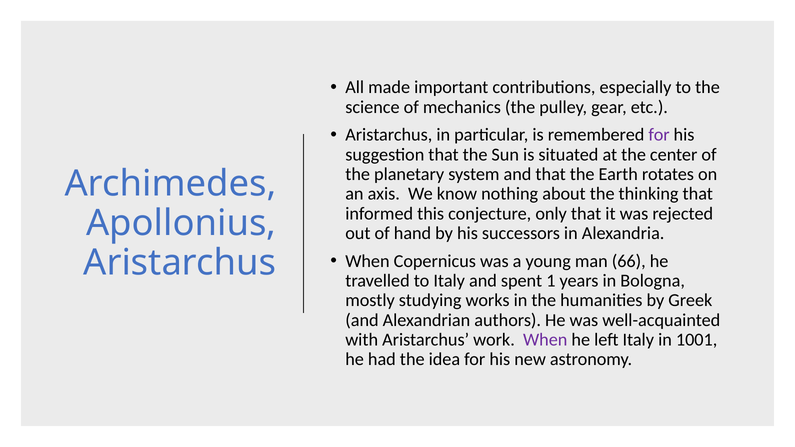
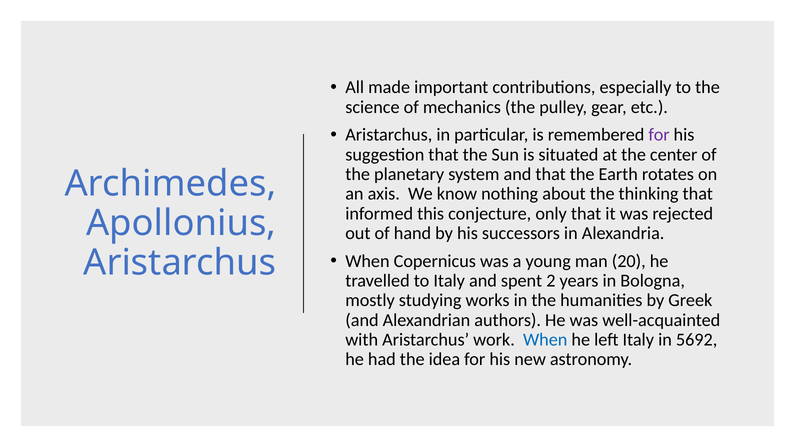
66: 66 -> 20
1: 1 -> 2
When at (545, 340) colour: purple -> blue
1001: 1001 -> 5692
